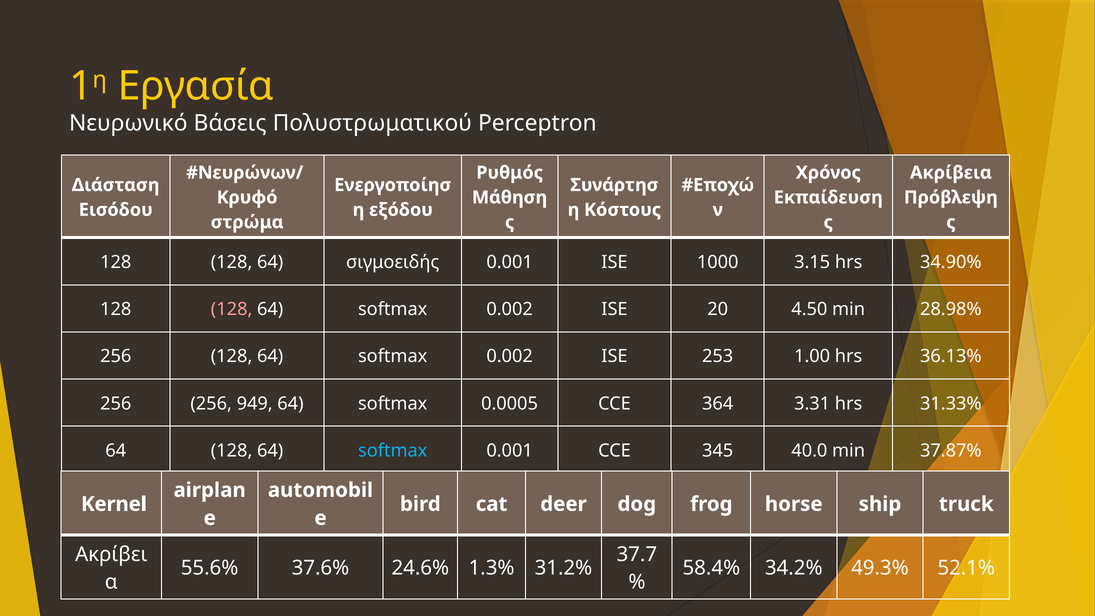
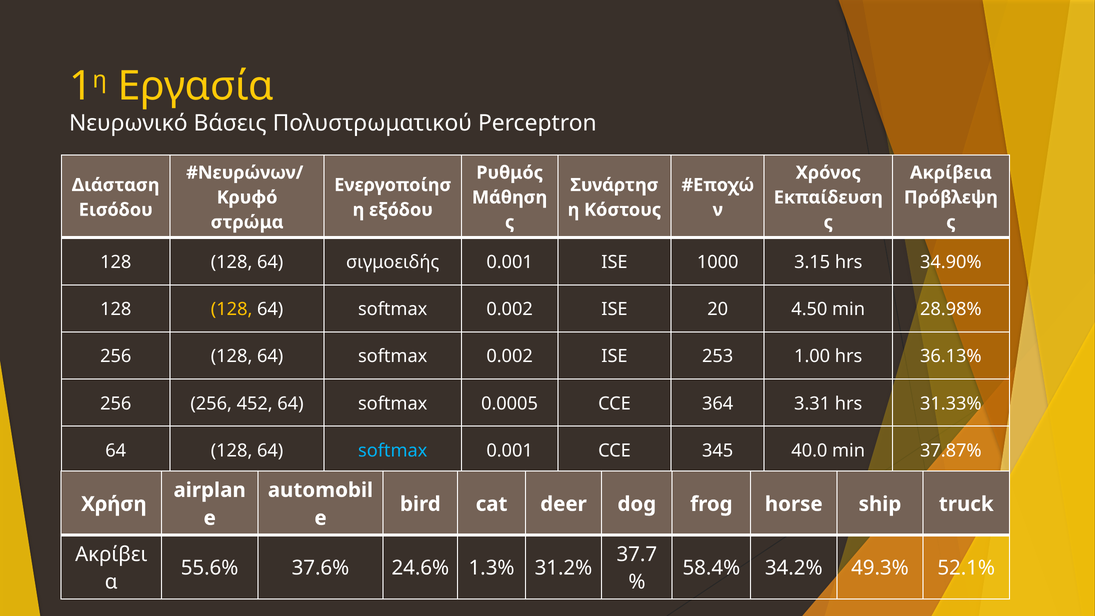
128 at (232, 309) colour: pink -> yellow
949: 949 -> 452
Kernel: Kernel -> Χρήση
